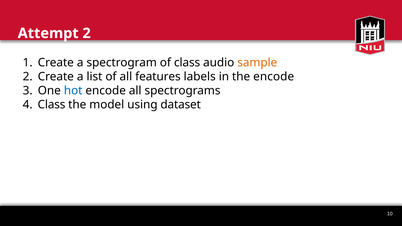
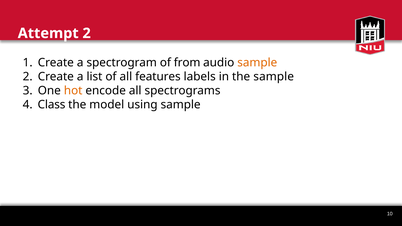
of class: class -> from
the encode: encode -> sample
hot colour: blue -> orange
using dataset: dataset -> sample
